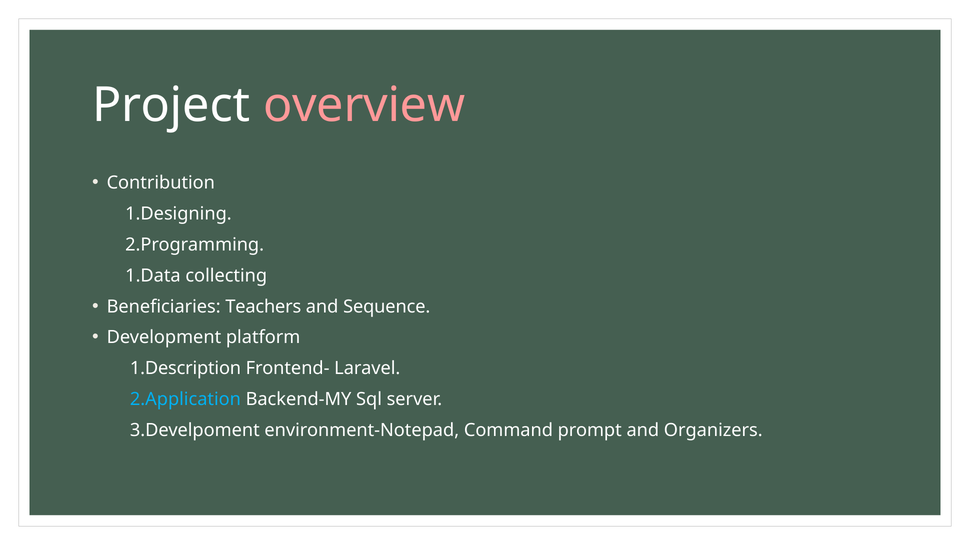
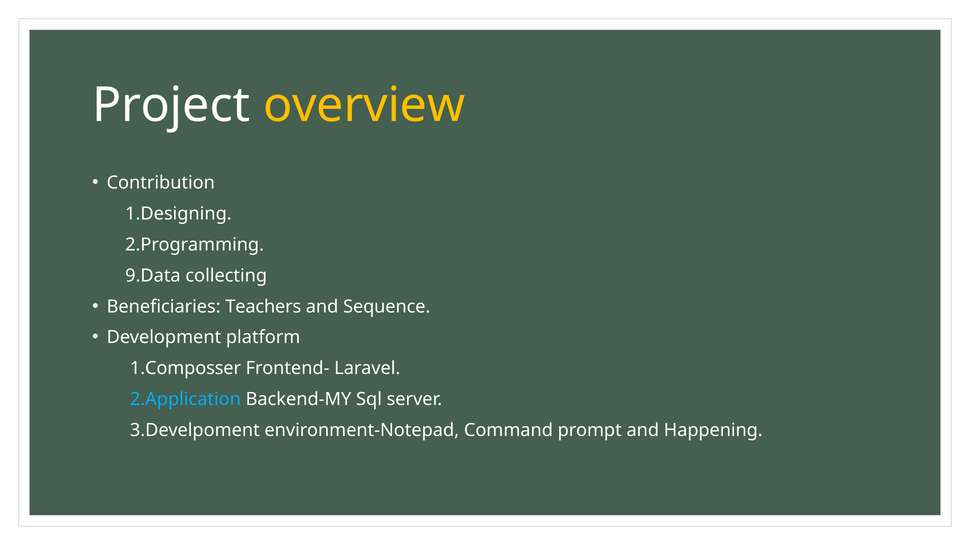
overview colour: pink -> yellow
1.Data: 1.Data -> 9.Data
1.Description: 1.Description -> 1.Composser
Organizers: Organizers -> Happening
